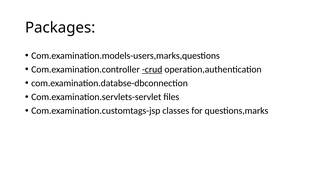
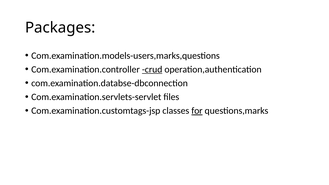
for underline: none -> present
